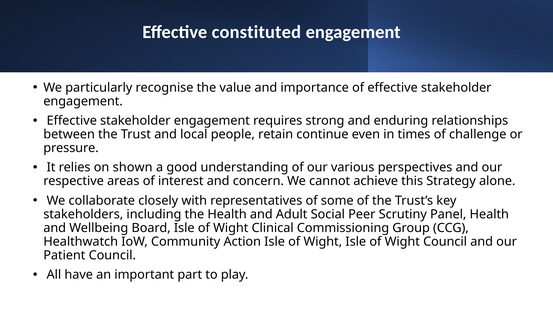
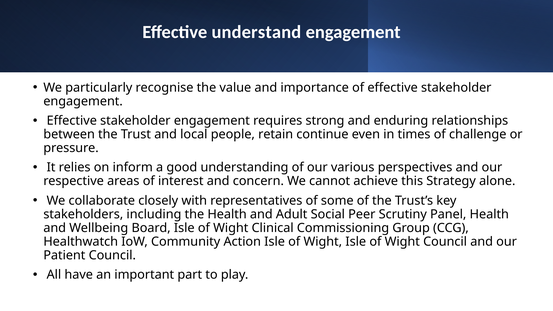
constituted: constituted -> understand
shown: shown -> inform
